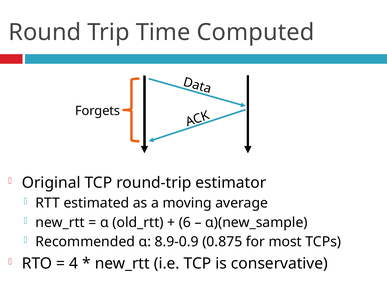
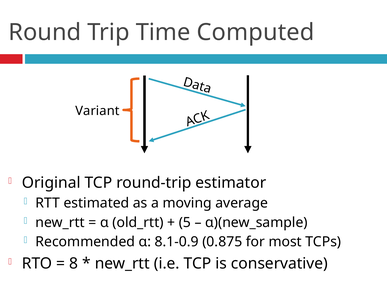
Forgets: Forgets -> Variant
6: 6 -> 5
8.9-0.9: 8.9-0.9 -> 8.1-0.9
4: 4 -> 8
